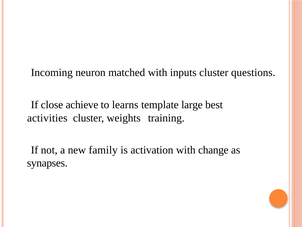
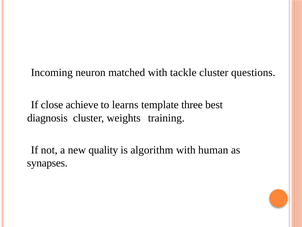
inputs: inputs -> tackle
large: large -> three
activities: activities -> diagnosis
family: family -> quality
activation: activation -> algorithm
change: change -> human
